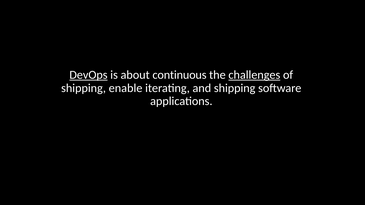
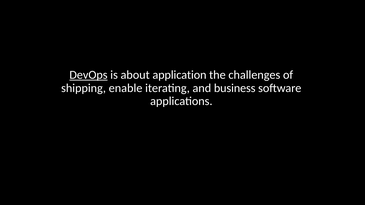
continuous: continuous -> application
challenges underline: present -> none
and shipping: shipping -> business
